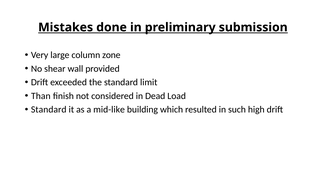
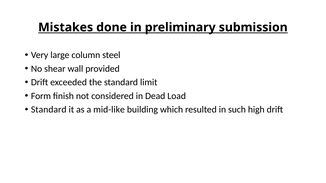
zone: zone -> steel
Than: Than -> Form
